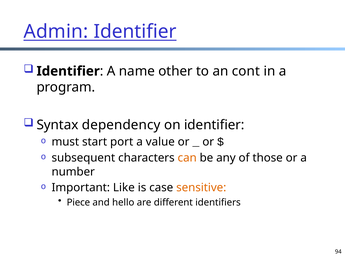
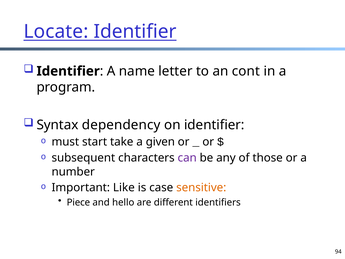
Admin: Admin -> Locate
other: other -> letter
port: port -> take
value: value -> given
can colour: orange -> purple
